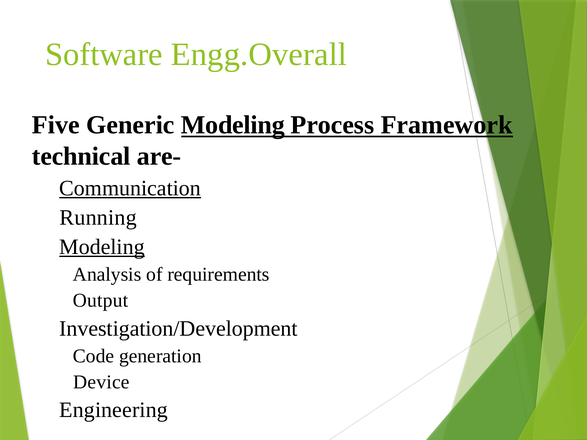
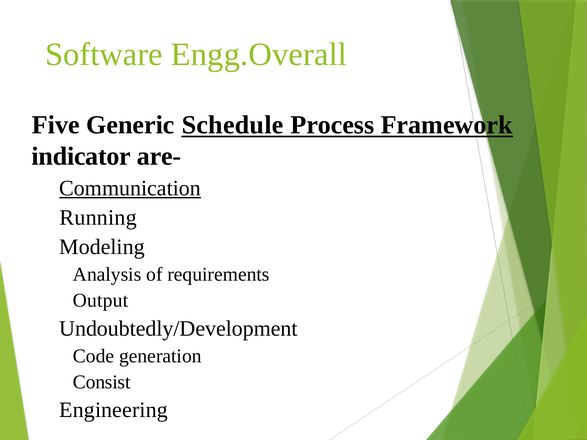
Generic Modeling: Modeling -> Schedule
technical: technical -> indicator
Modeling at (102, 247) underline: present -> none
Investigation/Development: Investigation/Development -> Undoubtedly/Development
Device: Device -> Consist
